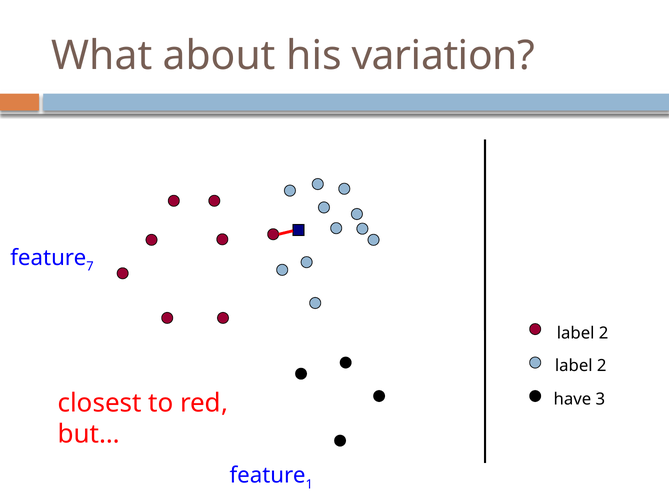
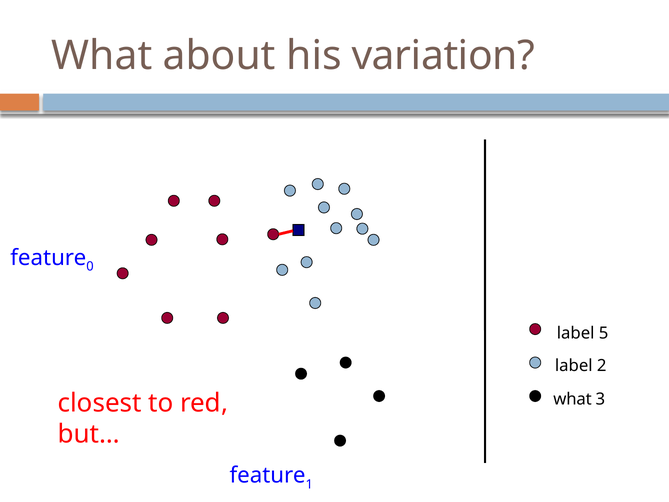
7: 7 -> 0
2 at (604, 333): 2 -> 5
have at (572, 399): have -> what
